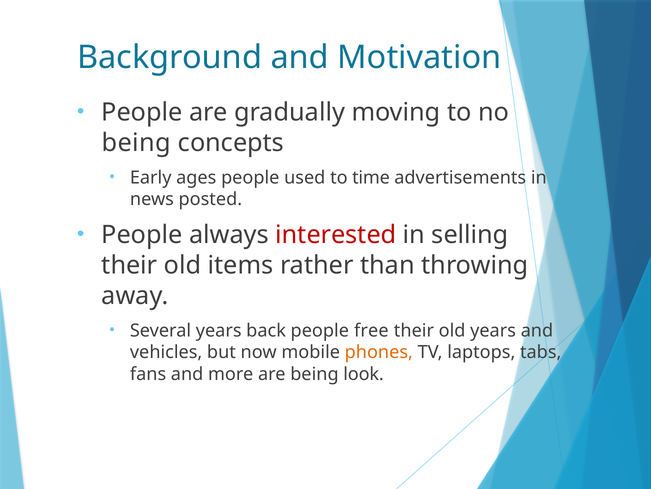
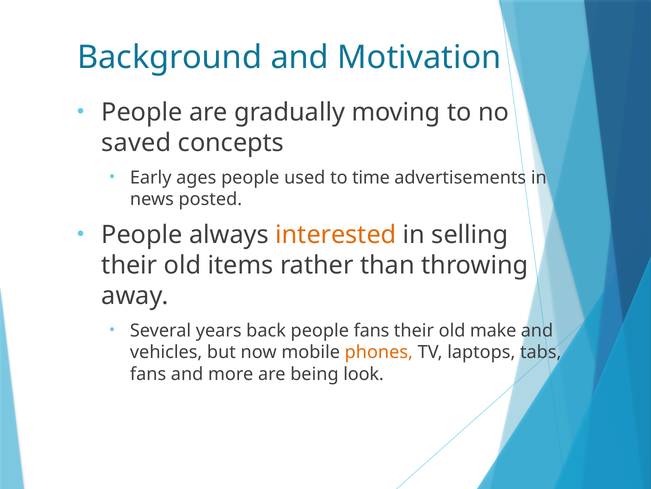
being at (136, 143): being -> saved
interested colour: red -> orange
people free: free -> fans
old years: years -> make
